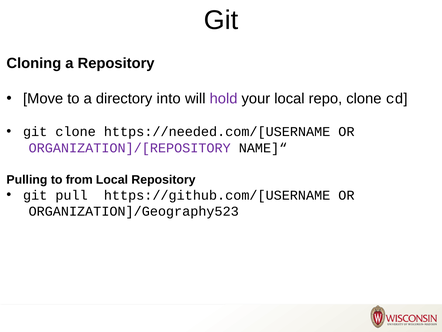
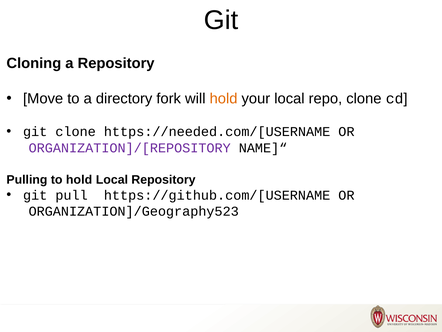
into: into -> fork
hold at (224, 99) colour: purple -> orange
to from: from -> hold
